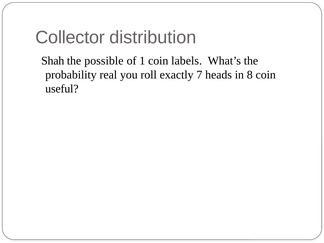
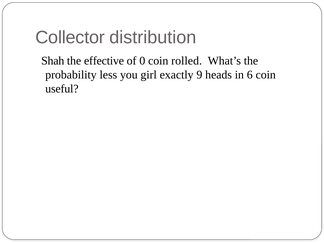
possible: possible -> effective
1: 1 -> 0
labels: labels -> rolled
real: real -> less
roll: roll -> girl
7: 7 -> 9
8: 8 -> 6
